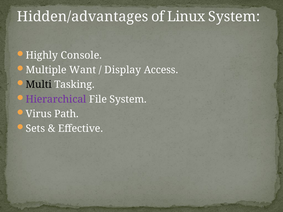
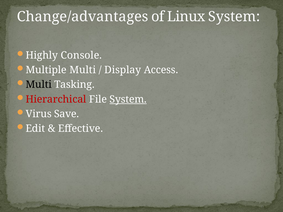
Hidden/advantages: Hidden/advantages -> Change/advantages
Multiple Want: Want -> Multi
Hierarchical colour: purple -> red
System at (128, 99) underline: none -> present
Path: Path -> Save
Sets: Sets -> Edit
